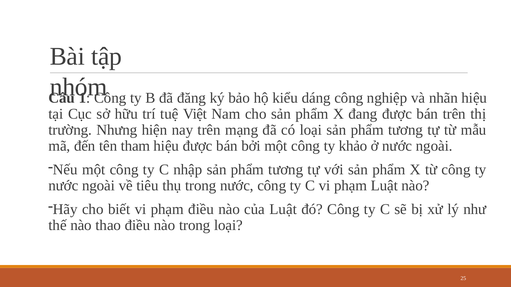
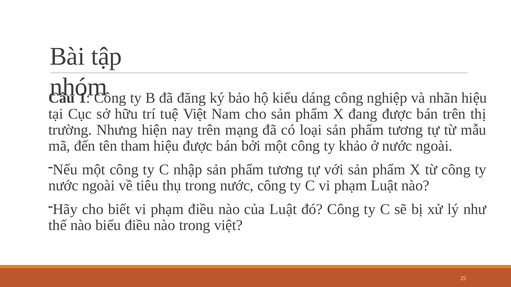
thao: thao -> biểu
trong loại: loại -> việt
